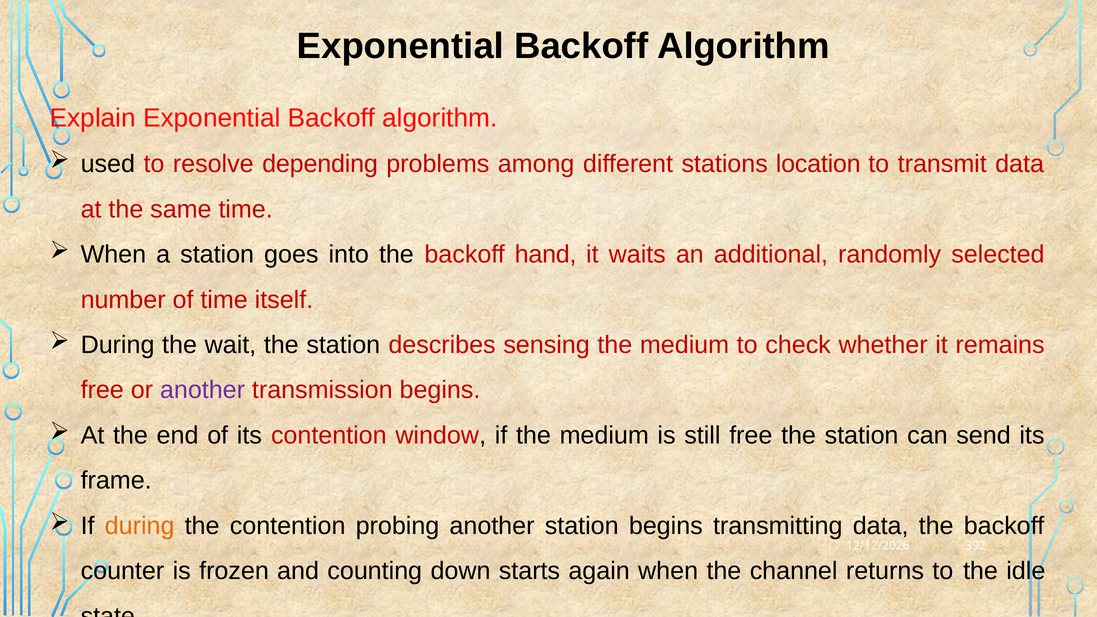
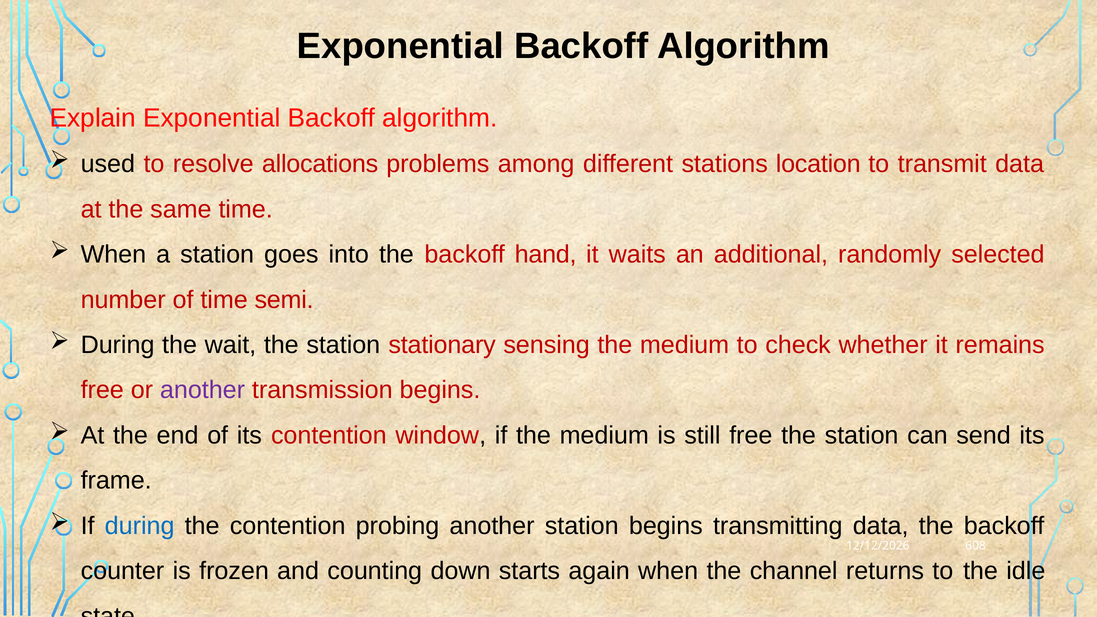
depending: depending -> allocations
itself: itself -> semi
describes: describes -> stationary
during at (140, 526) colour: orange -> blue
392: 392 -> 608
